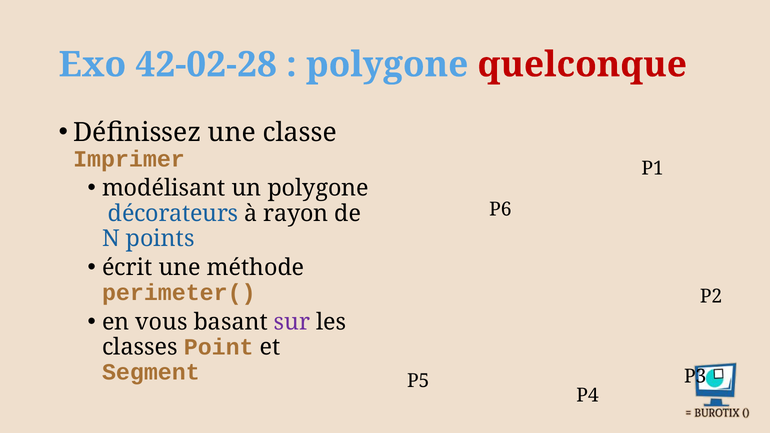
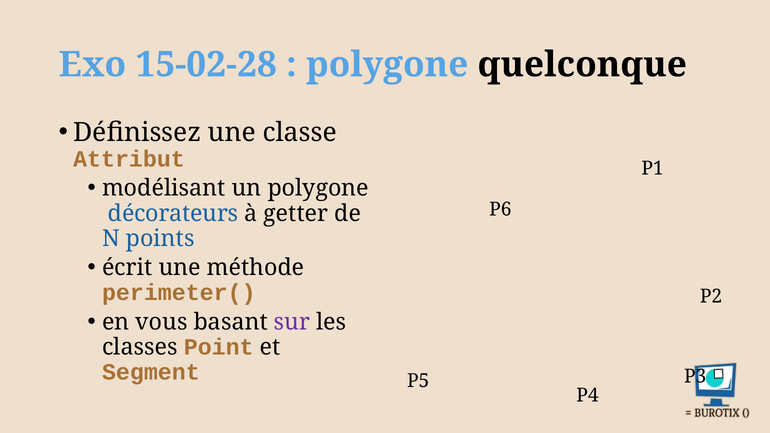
42-02-28: 42-02-28 -> 15-02-28
quelconque colour: red -> black
Imprimer: Imprimer -> Attribut
rayon: rayon -> getter
